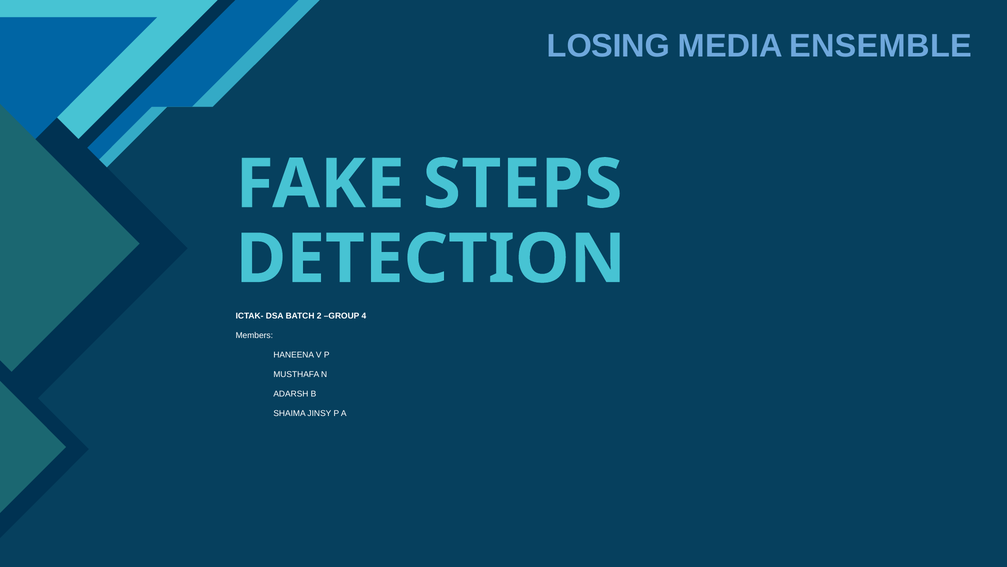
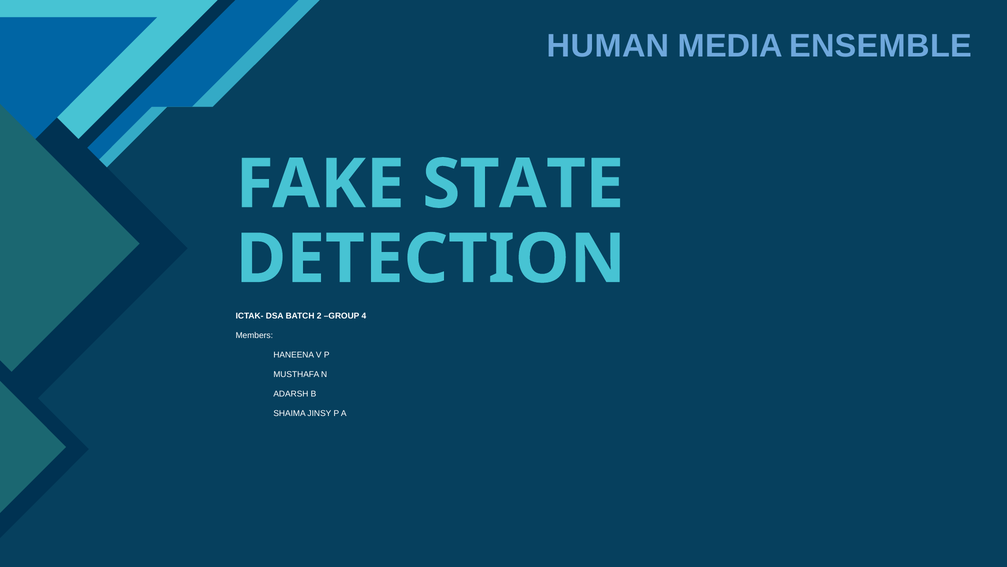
LOSING: LOSING -> HUMAN
STEPS: STEPS -> STATE
